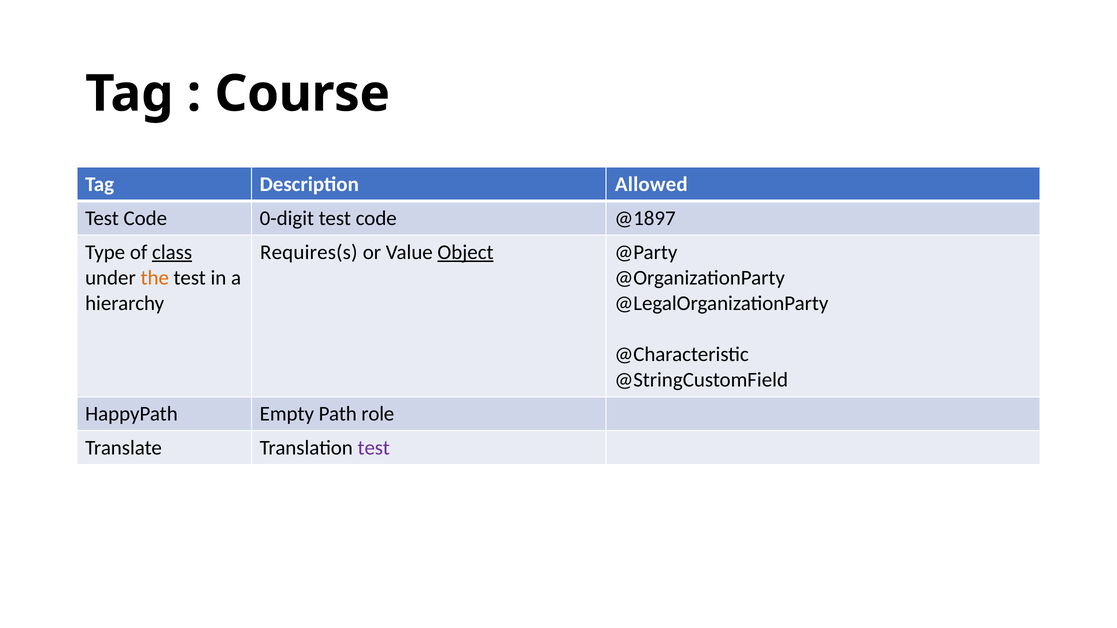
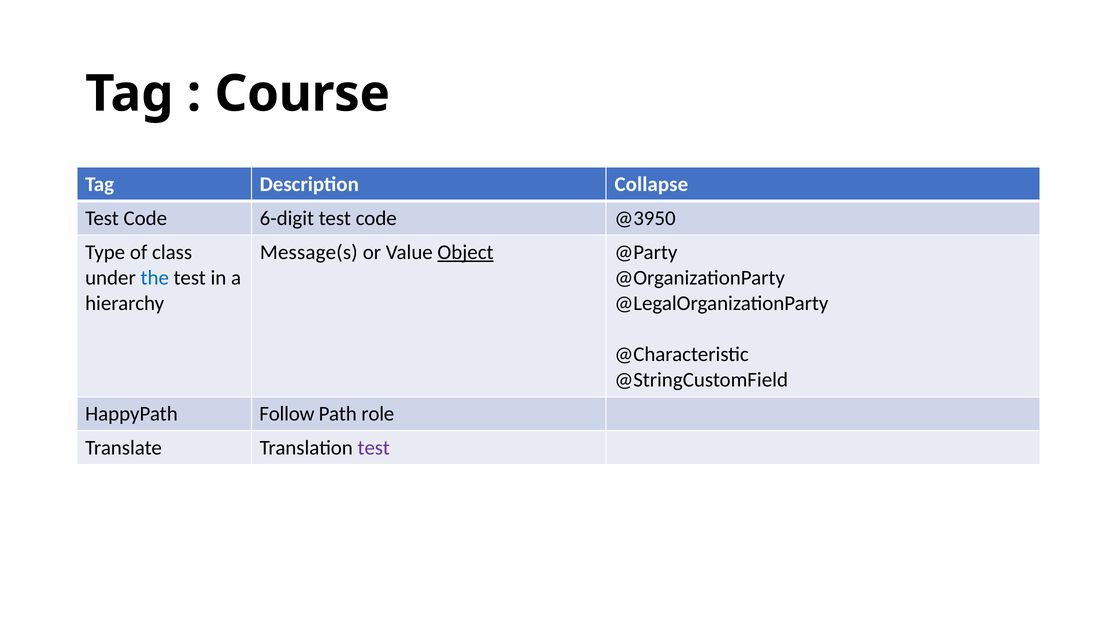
Allowed: Allowed -> Collapse
0-digit: 0-digit -> 6-digit
@1897: @1897 -> @3950
class underline: present -> none
Requires(s: Requires(s -> Message(s
the colour: orange -> blue
Empty: Empty -> Follow
